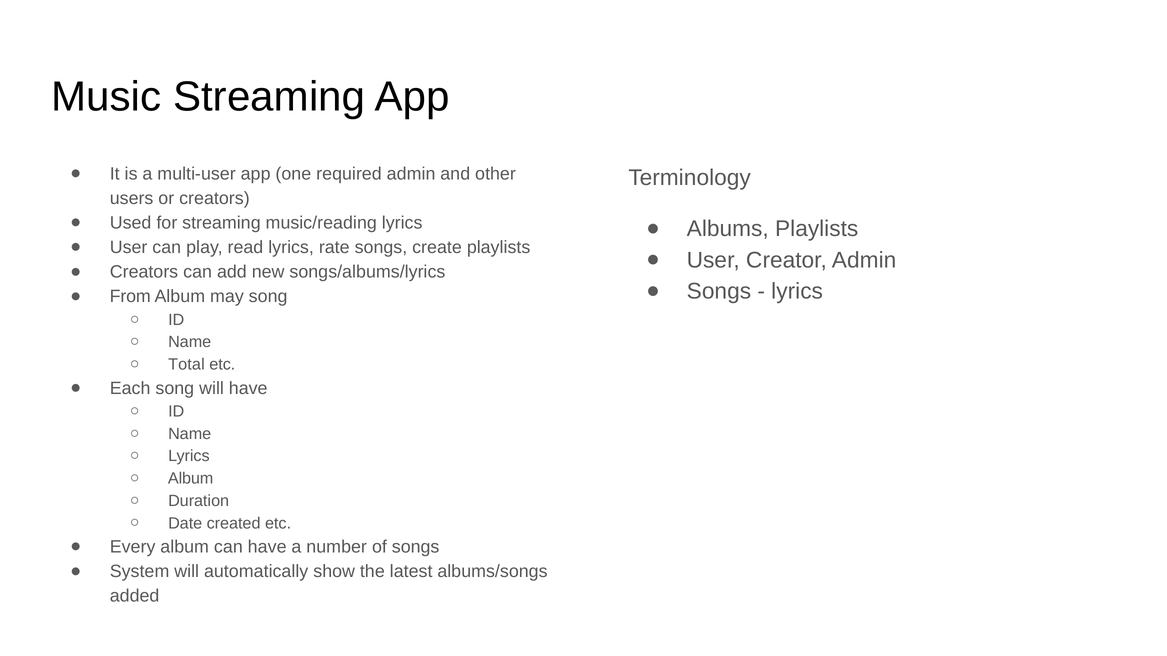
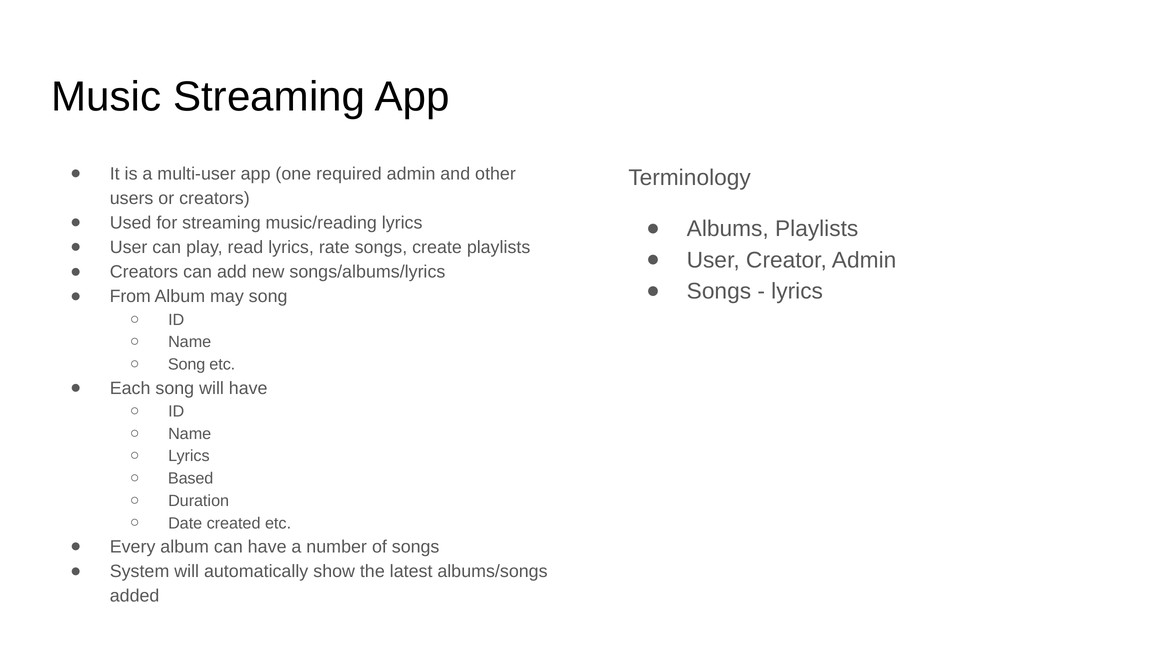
Total at (186, 365): Total -> Song
Album at (191, 479): Album -> Based
